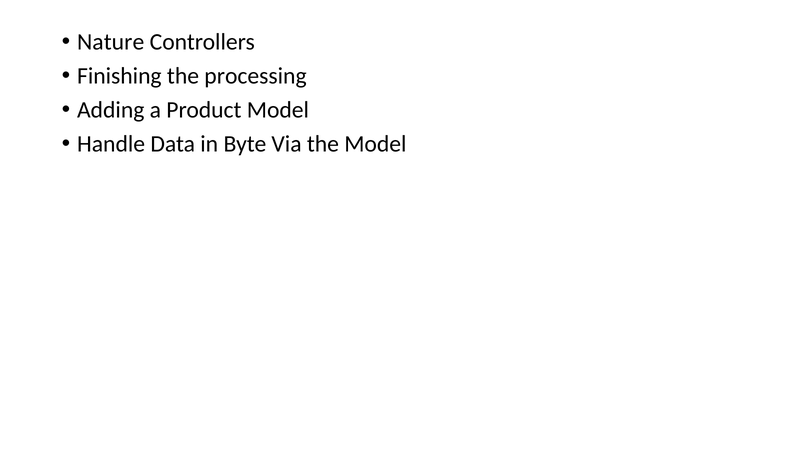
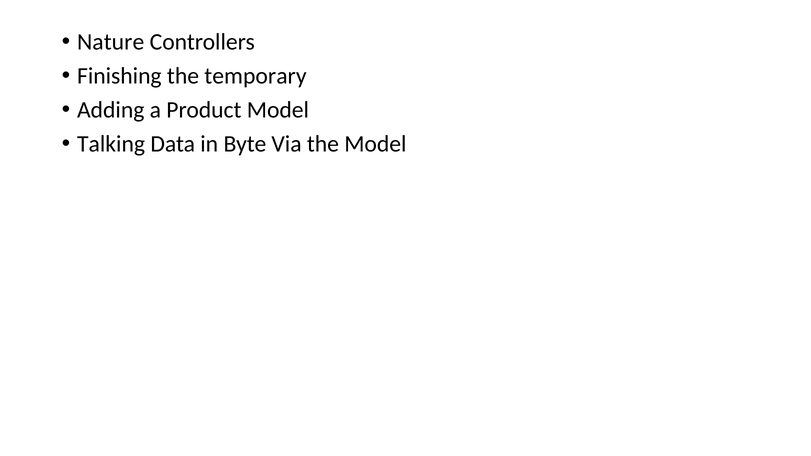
processing: processing -> temporary
Handle: Handle -> Talking
